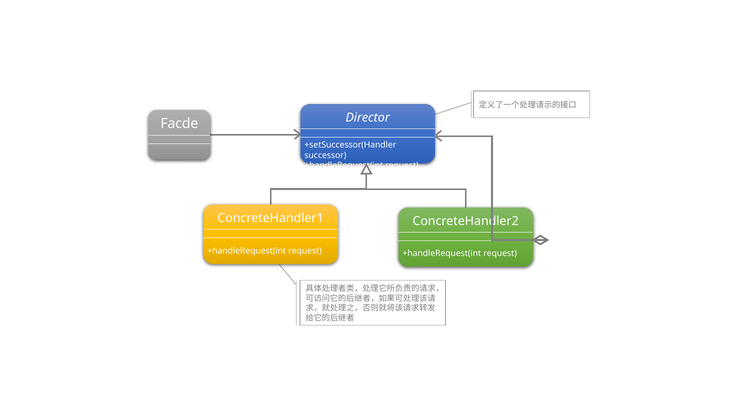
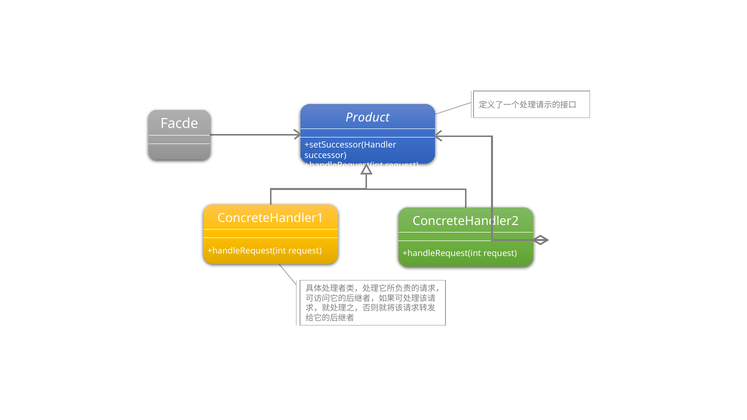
Director: Director -> Product
